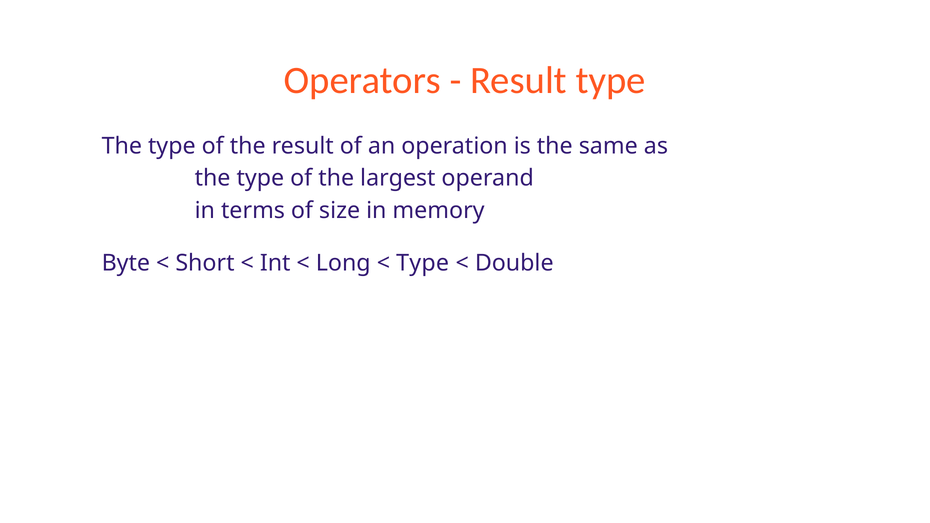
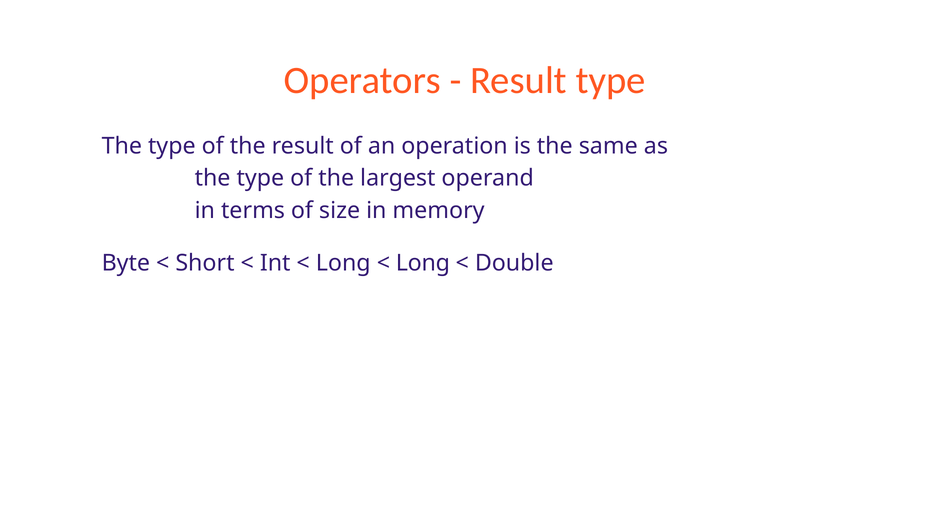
Type at (423, 263): Type -> Long
